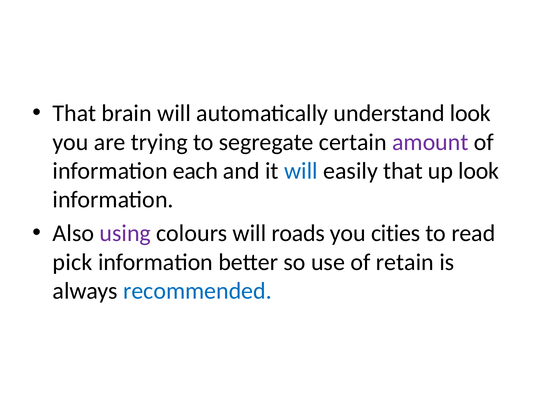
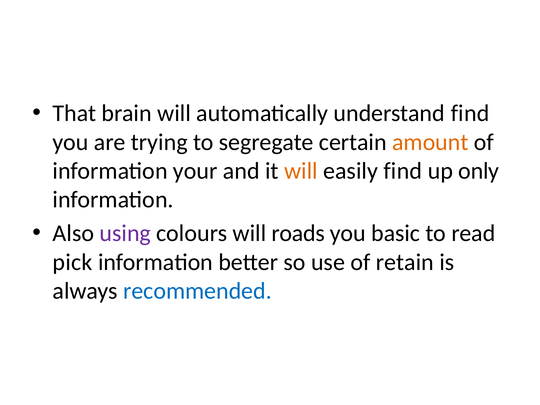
understand look: look -> find
amount colour: purple -> orange
each: each -> your
will at (301, 171) colour: blue -> orange
easily that: that -> find
up look: look -> only
cities: cities -> basic
